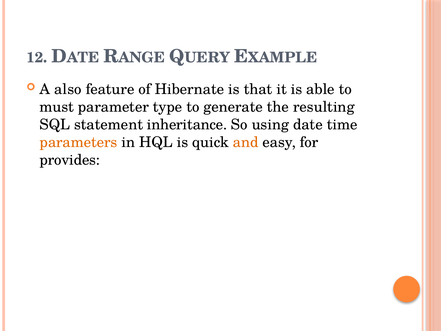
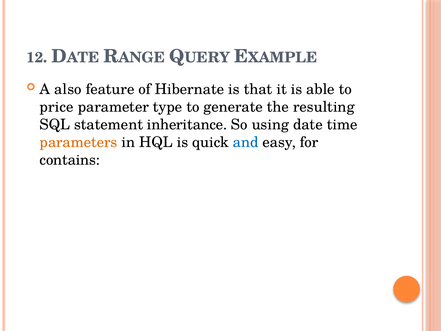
must: must -> price
and colour: orange -> blue
provides: provides -> contains
